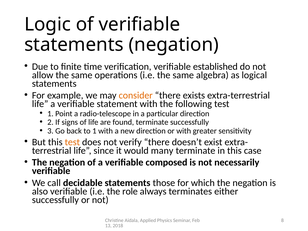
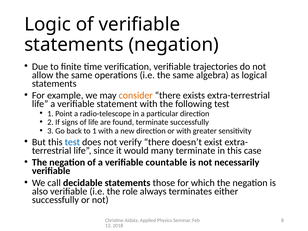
established: established -> trajectories
test at (72, 142) colour: orange -> blue
composed: composed -> countable
